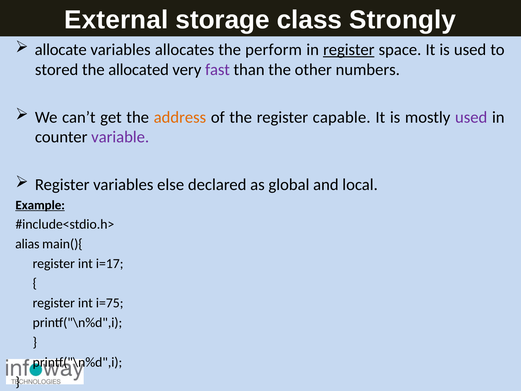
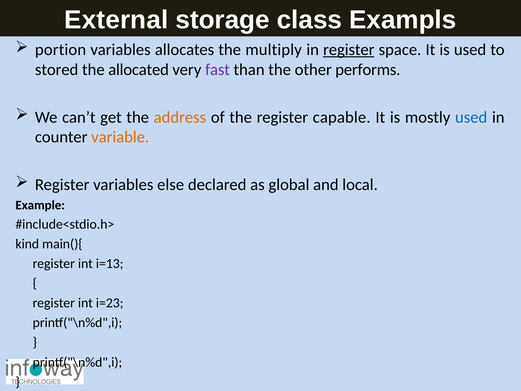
Strongly: Strongly -> Exampls
allocate: allocate -> portion
perform: perform -> multiply
numbers: numbers -> performs
used at (471, 117) colour: purple -> blue
variable colour: purple -> orange
Example underline: present -> none
alias: alias -> kind
i=17: i=17 -> i=13
i=75: i=75 -> i=23
